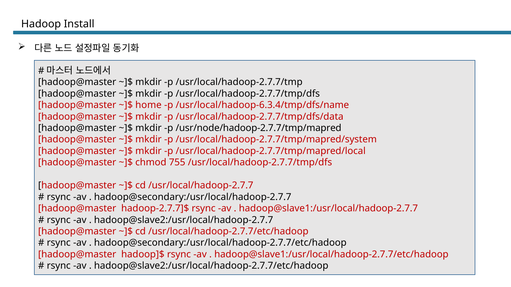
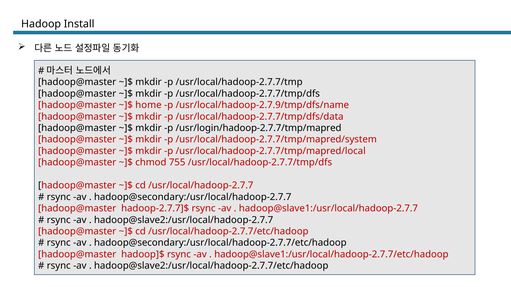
/usr/local/hadoop-6.3.4/tmp/dfs/name: /usr/local/hadoop-6.3.4/tmp/dfs/name -> /usr/local/hadoop-2.7.9/tmp/dfs/name
/usr/node/hadoop-2.7.7/tmp/mapred: /usr/node/hadoop-2.7.7/tmp/mapred -> /usr/login/hadoop-2.7.7/tmp/mapred
